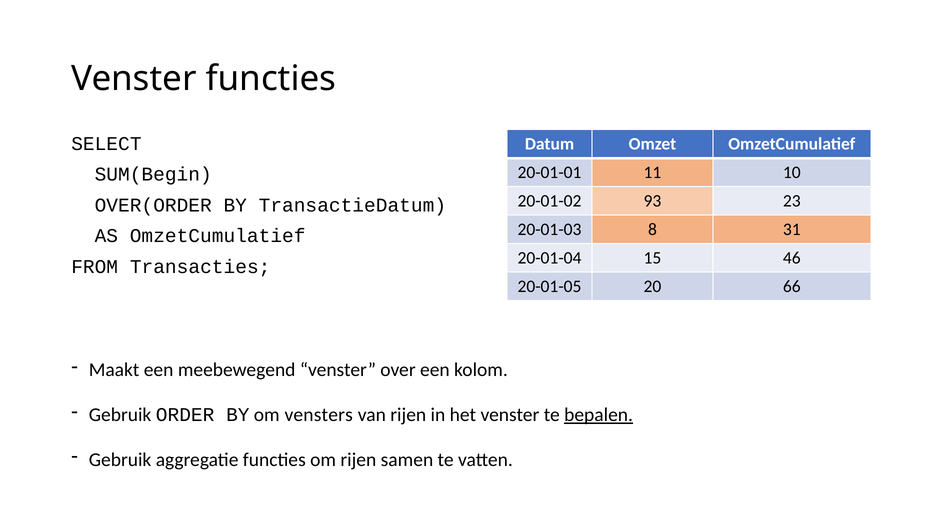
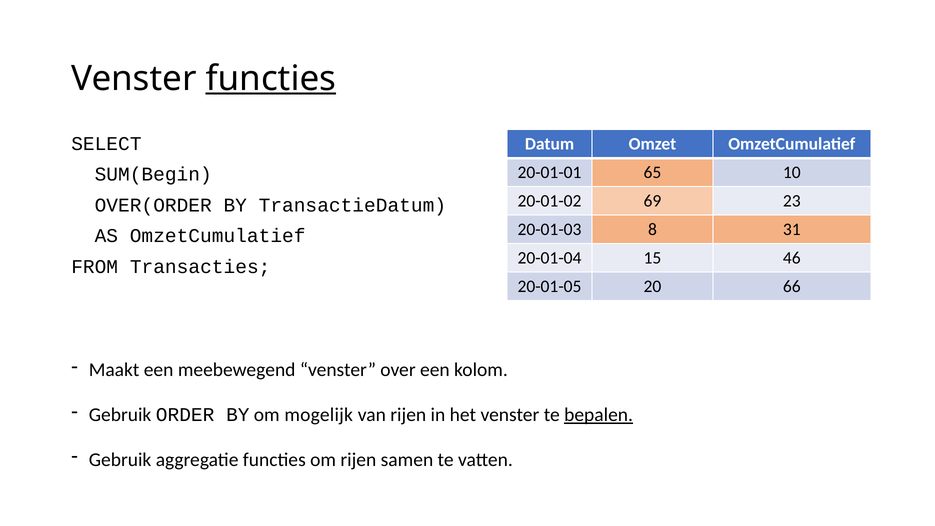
functies at (271, 79) underline: none -> present
11: 11 -> 65
93: 93 -> 69
vensters: vensters -> mogelijk
